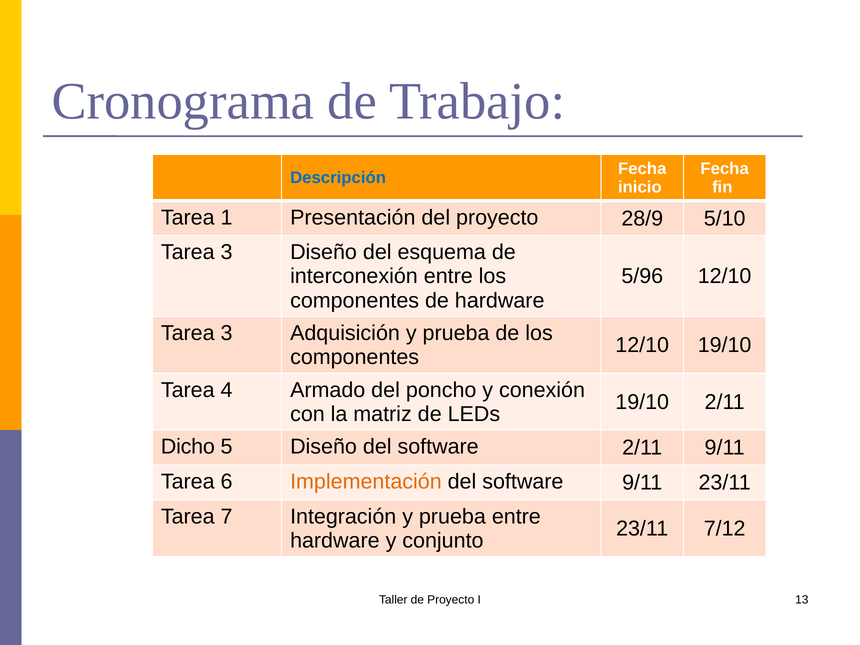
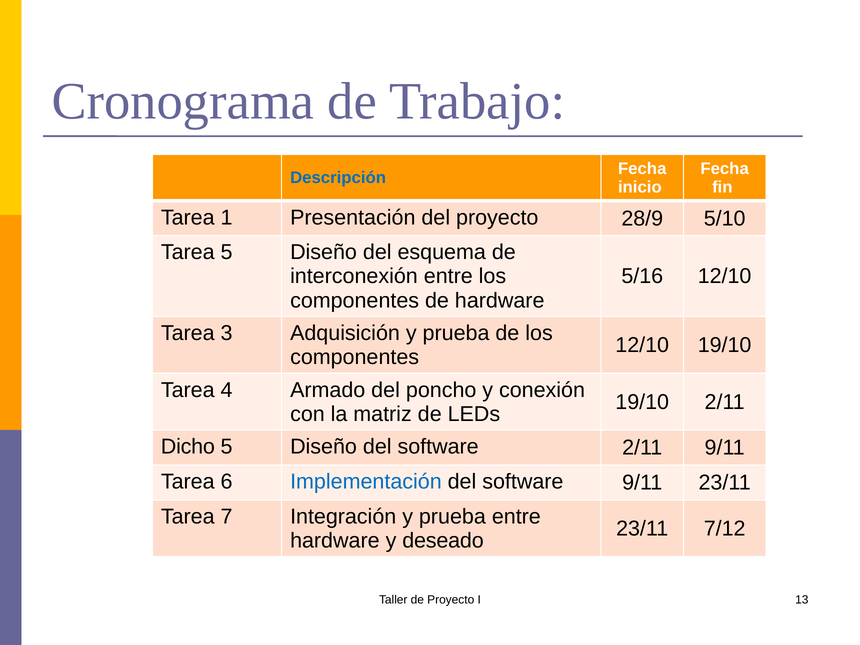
3 at (227, 252): 3 -> 5
5/96: 5/96 -> 5/16
Implementación colour: orange -> blue
conjunto: conjunto -> deseado
